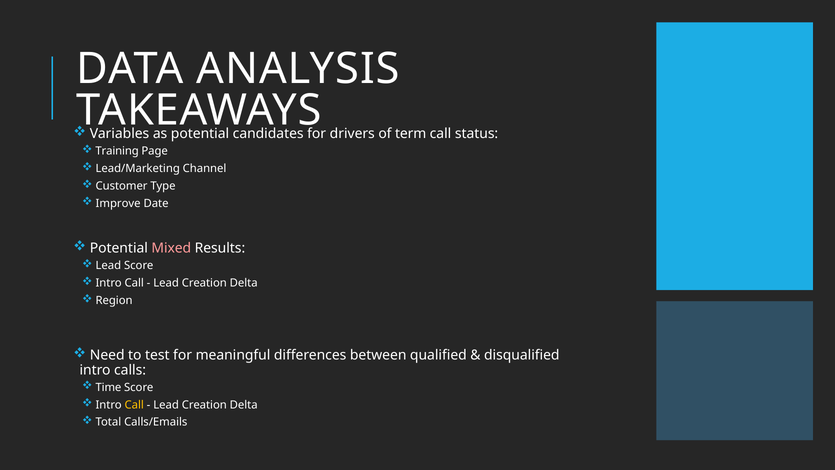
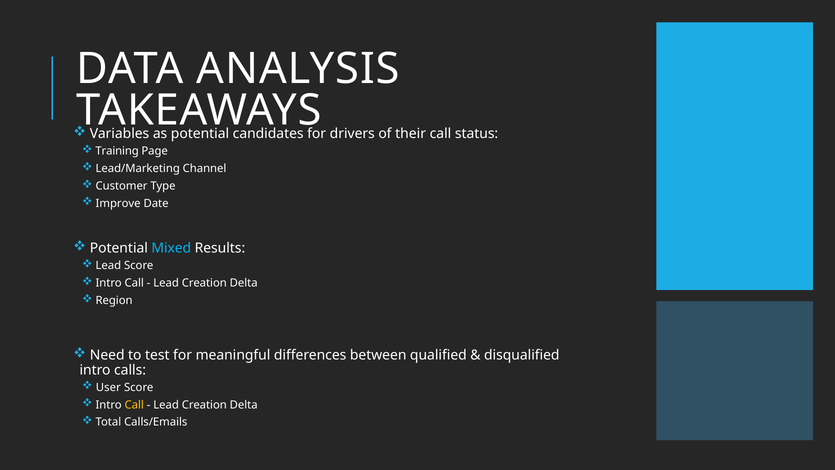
term: term -> their
Mixed colour: pink -> light blue
Time: Time -> User
